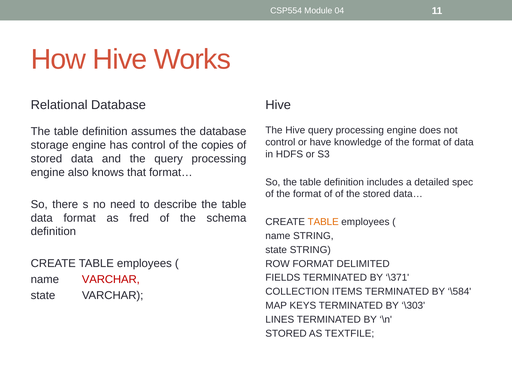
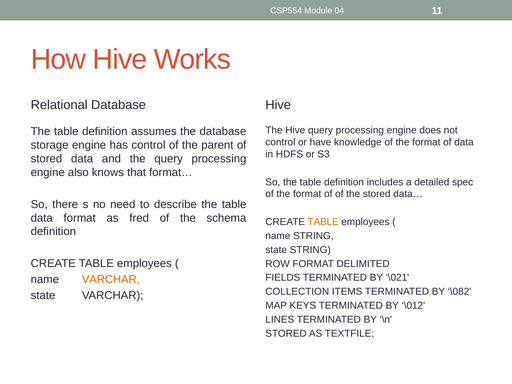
copies: copies -> parent
\371: \371 -> \021
VARCHAR at (111, 279) colour: red -> orange
\584: \584 -> \082
\303: \303 -> \012
